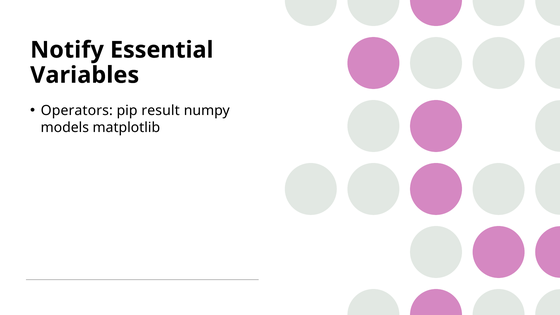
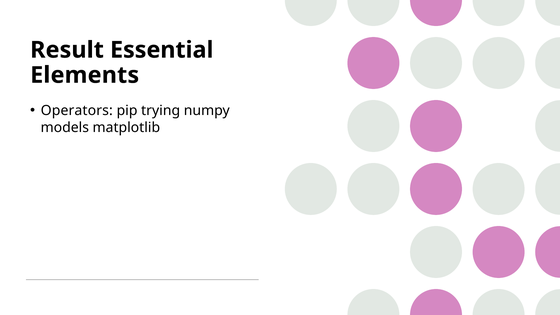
Notify: Notify -> Result
Variables: Variables -> Elements
result: result -> trying
